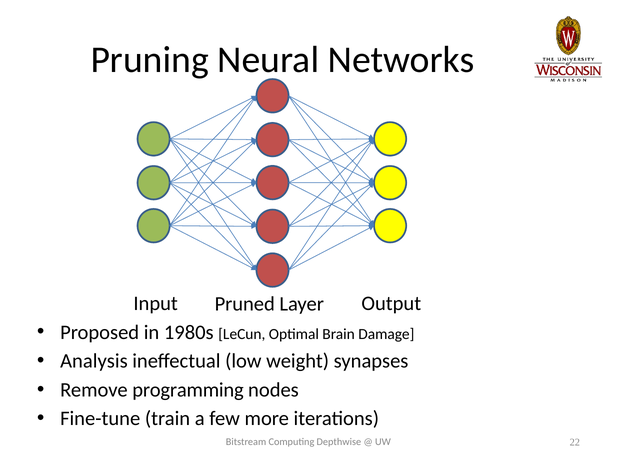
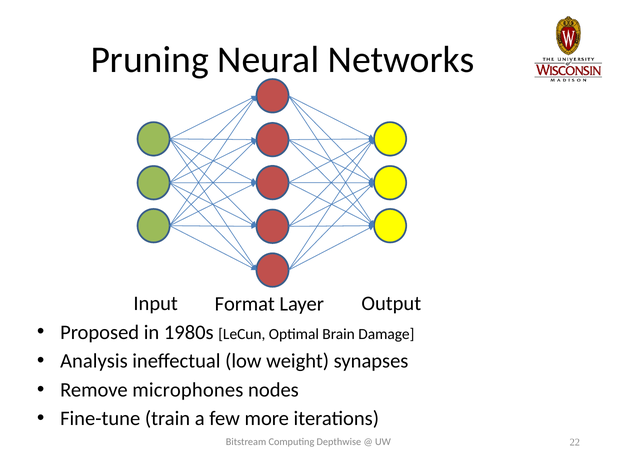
Pruned: Pruned -> Format
programming: programming -> microphones
